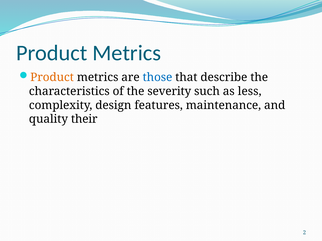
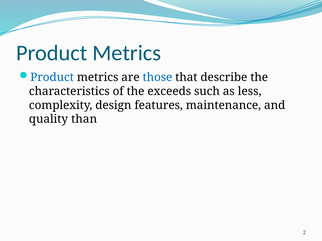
Product at (52, 78) colour: orange -> blue
severity: severity -> exceeds
their: their -> than
